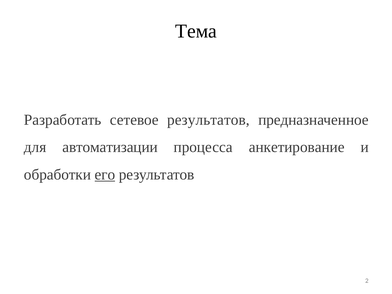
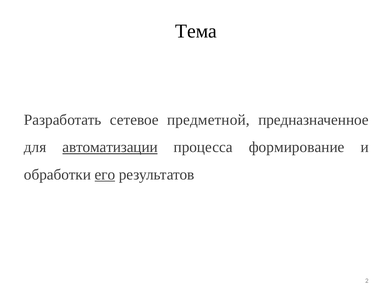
сетевое результатов: результатов -> предметной
автоматизации underline: none -> present
анкетирование: анкетирование -> формирование
